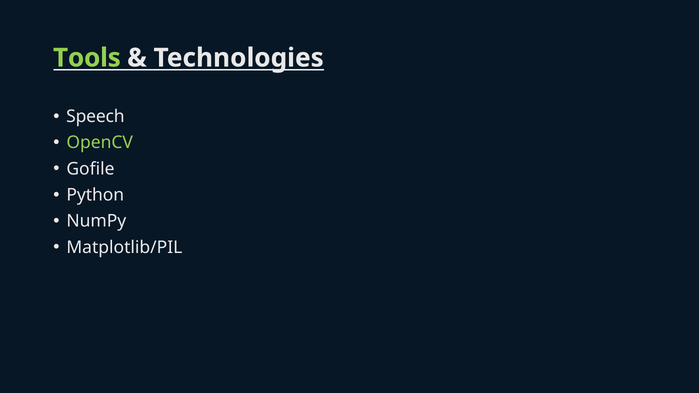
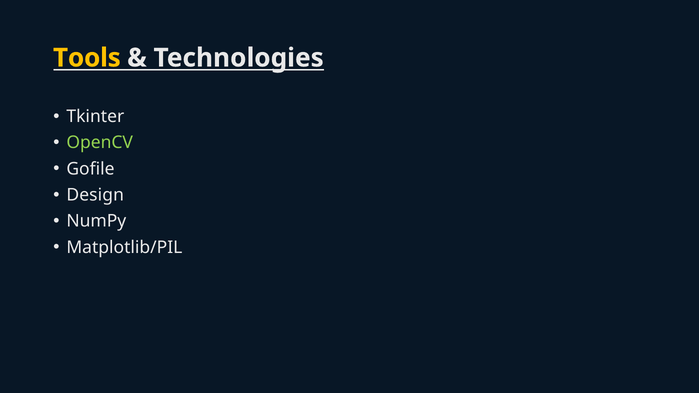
Tools colour: light green -> yellow
Speech: Speech -> Tkinter
Python: Python -> Design
